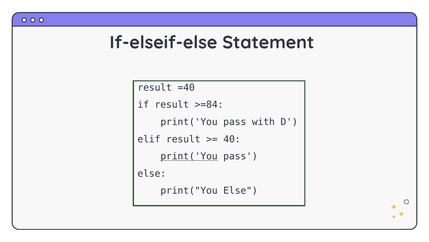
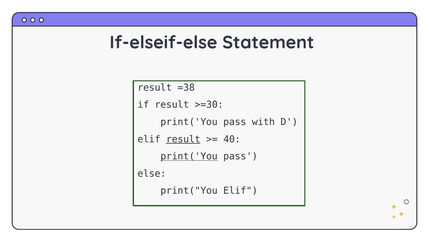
=40: =40 -> =38
>=84: >=84 -> >=30
result at (183, 139) underline: none -> present
print("You Else: Else -> Elif
